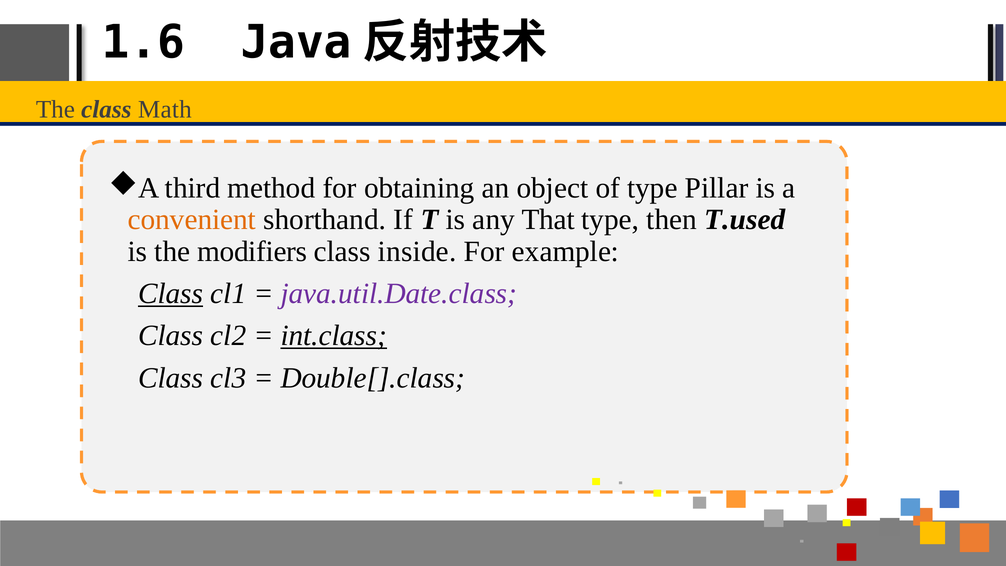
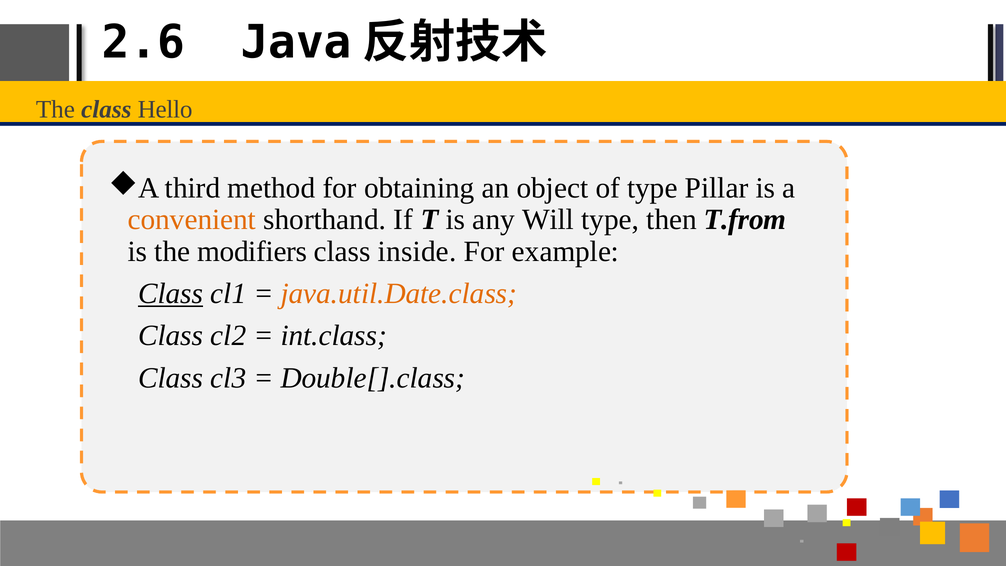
1.6: 1.6 -> 2.6
Math: Math -> Hello
That: That -> Will
T.used: T.used -> T.from
java.util.Date.class colour: purple -> orange
int.class underline: present -> none
